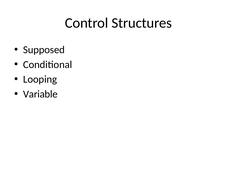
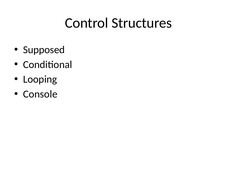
Variable: Variable -> Console
